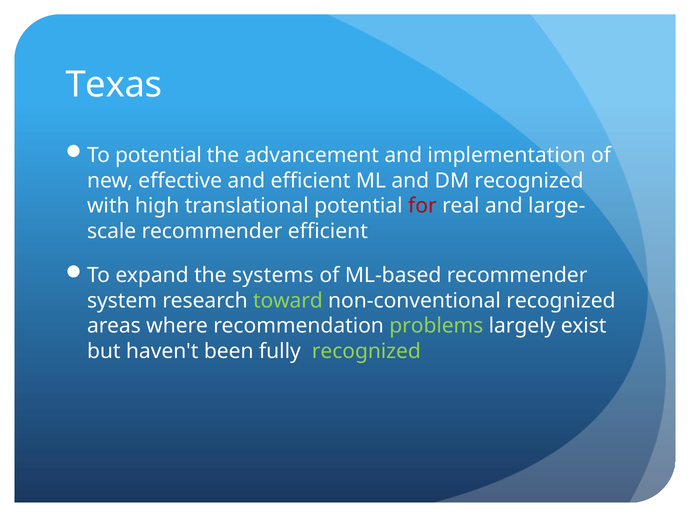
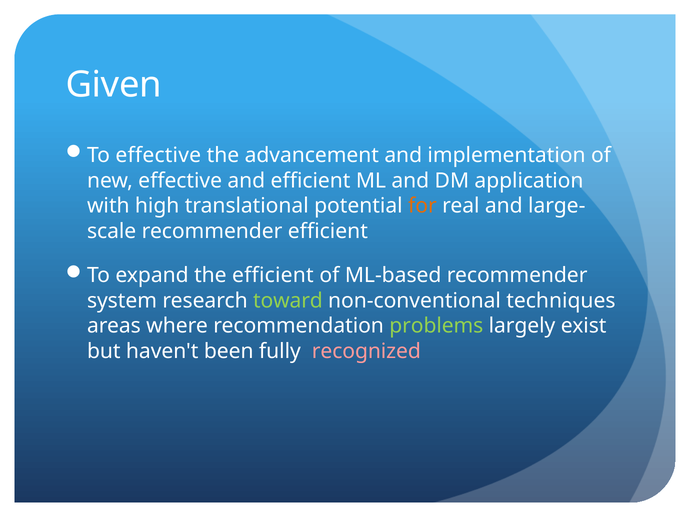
Texas: Texas -> Given
To potential: potential -> effective
DM recognized: recognized -> application
for colour: red -> orange
the systems: systems -> efficient
non-conventional recognized: recognized -> techniques
recognized at (366, 352) colour: light green -> pink
